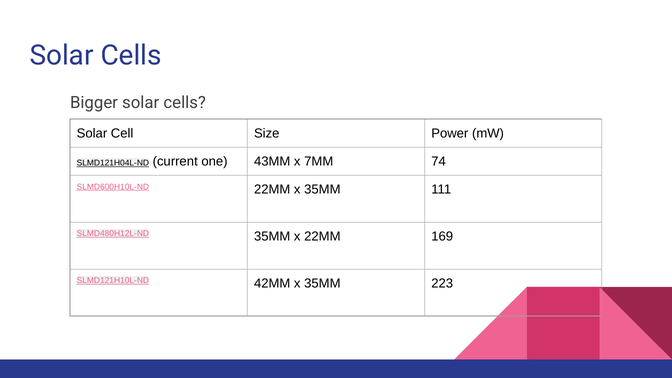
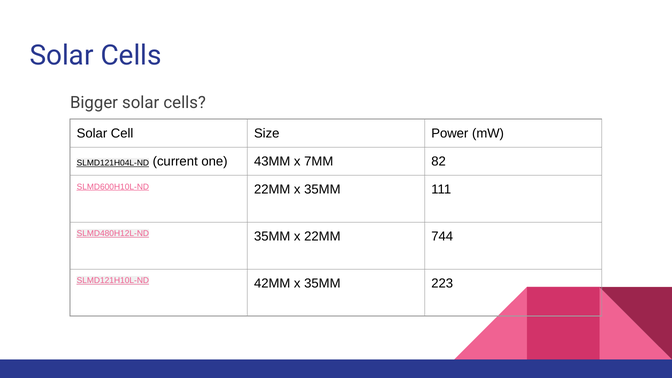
74: 74 -> 82
169: 169 -> 744
